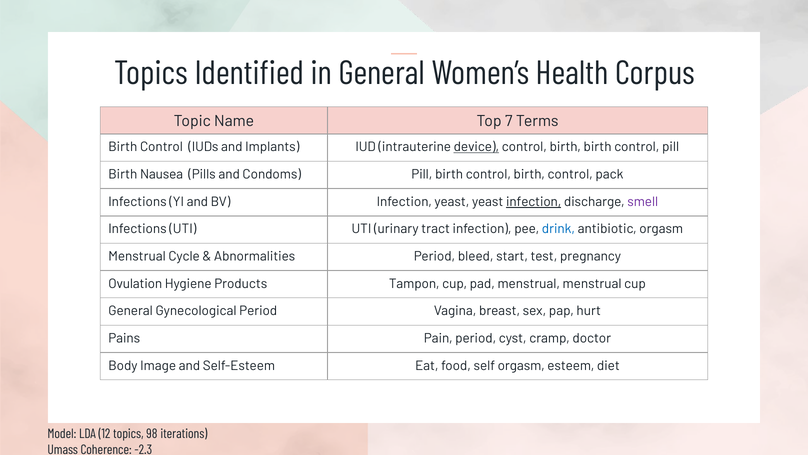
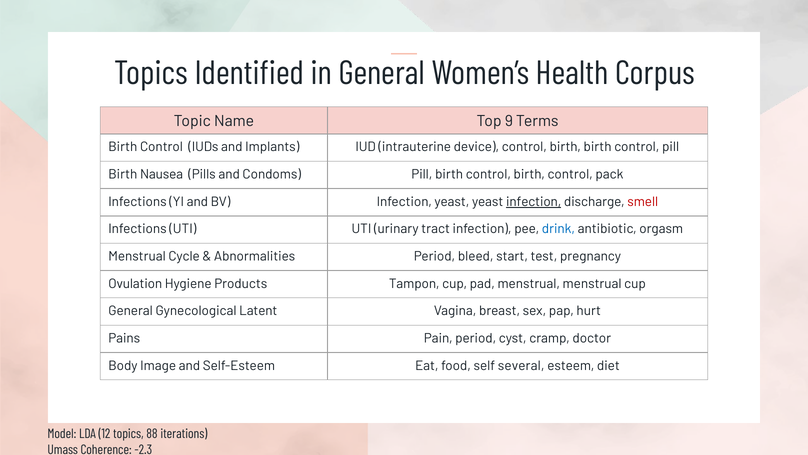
7: 7 -> 9
device underline: present -> none
smell colour: purple -> red
Gynecological Period: Period -> Latent
self orgasm: orgasm -> several
98: 98 -> 88
